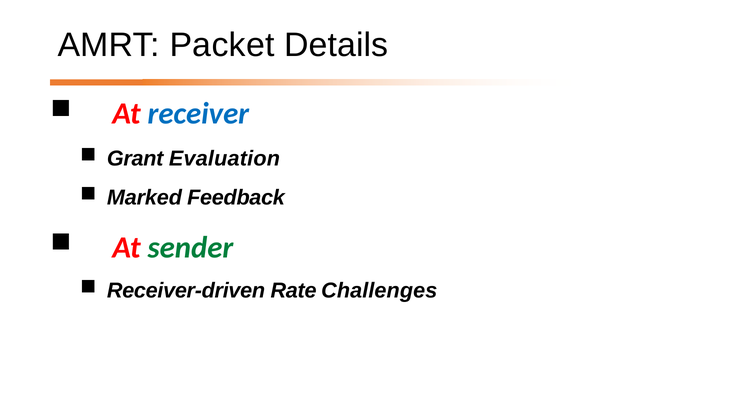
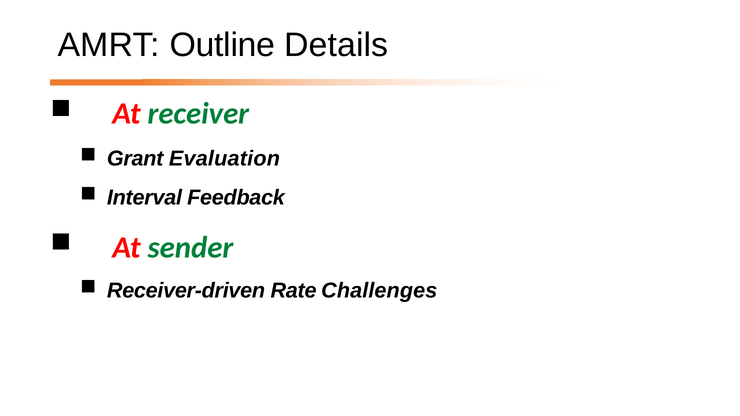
Packet: Packet -> Outline
receiver colour: blue -> green
Marked: Marked -> Interval
